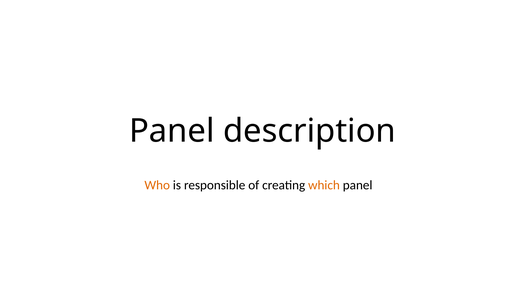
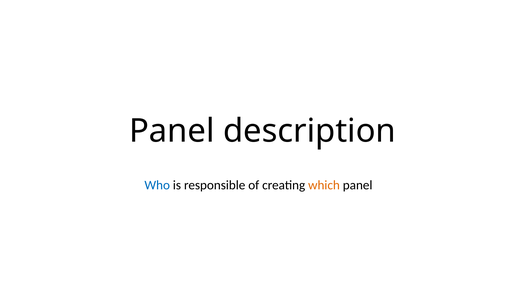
Who colour: orange -> blue
